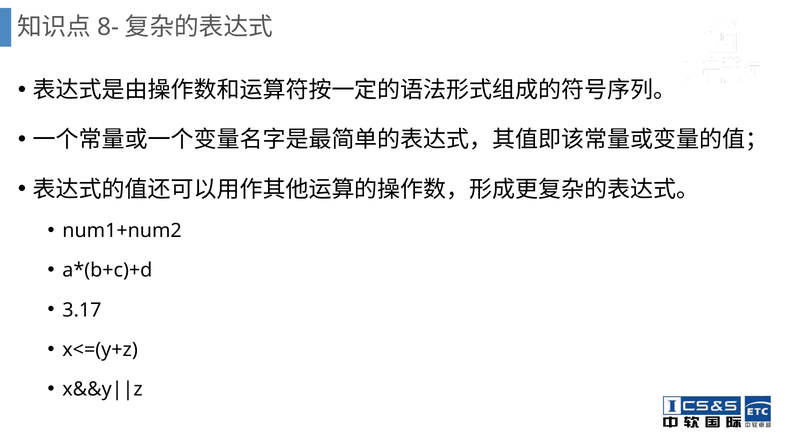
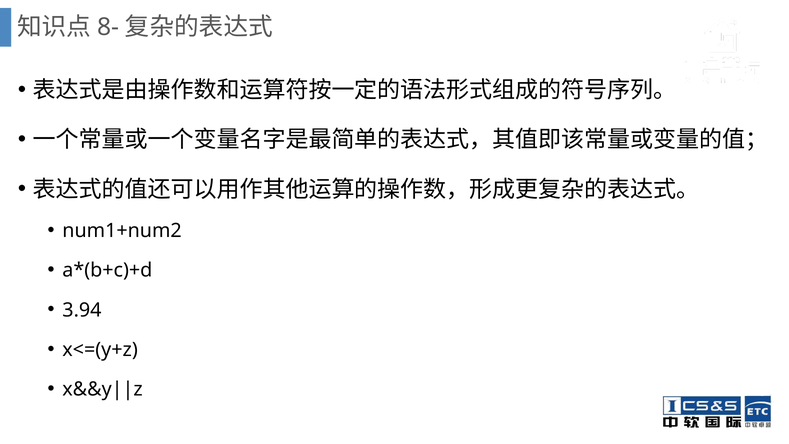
3.17: 3.17 -> 3.94
